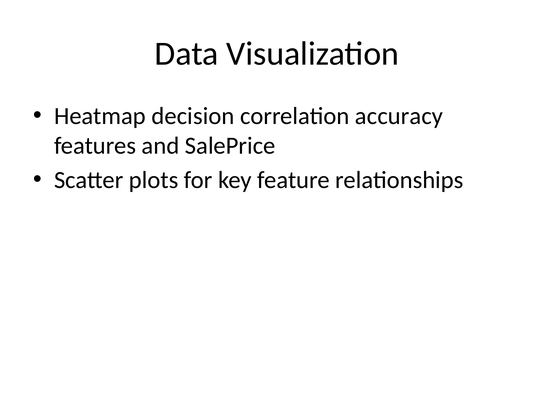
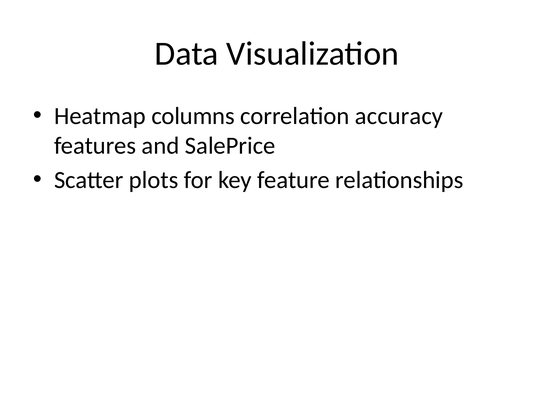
decision: decision -> columns
